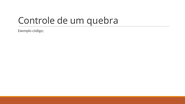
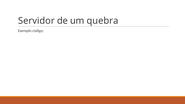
Controle: Controle -> Servidor
